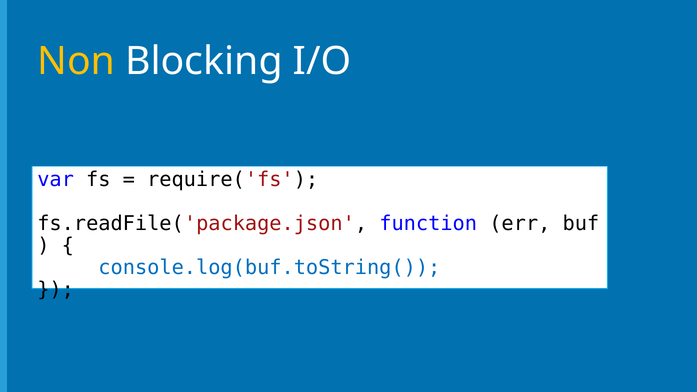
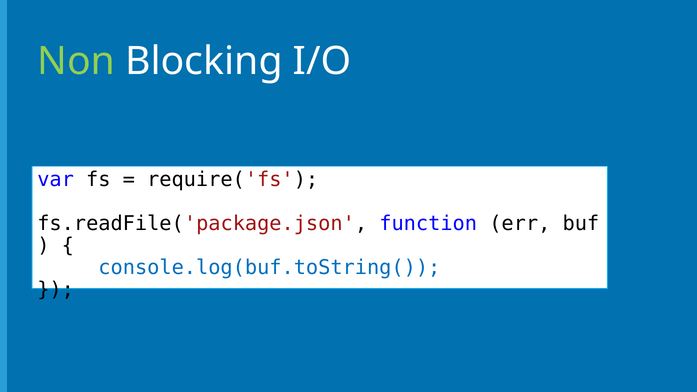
Non colour: yellow -> light green
